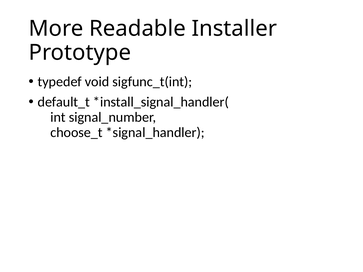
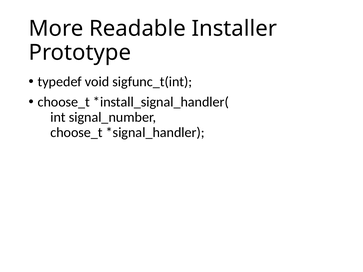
default_t at (64, 102): default_t -> choose_t
